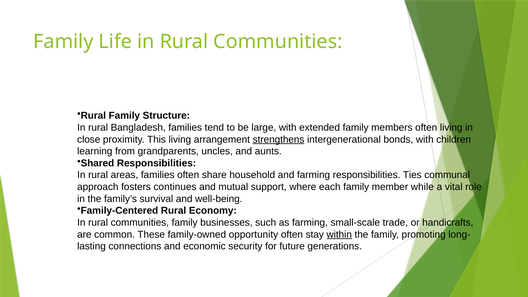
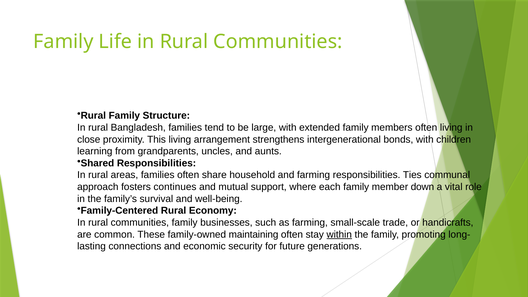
strengthens underline: present -> none
while: while -> down
opportunity: opportunity -> maintaining
